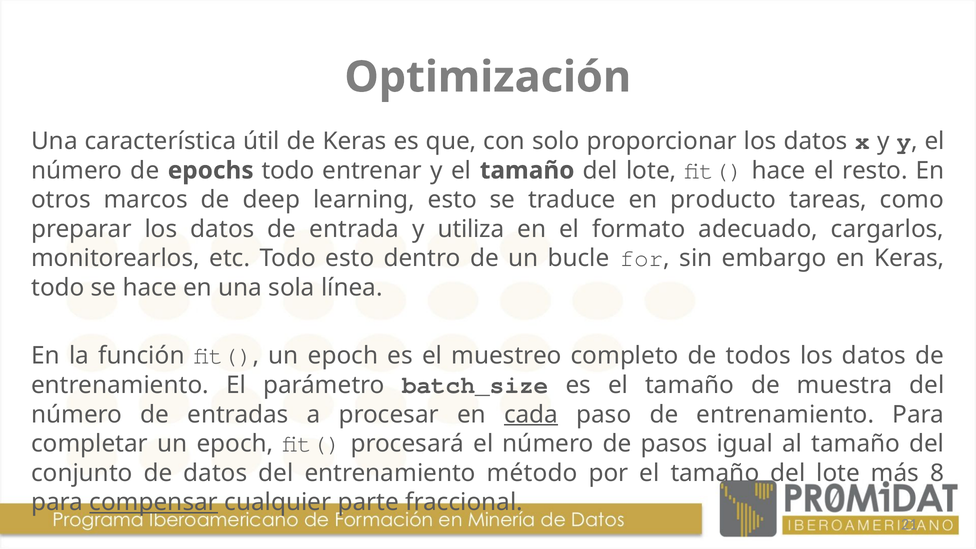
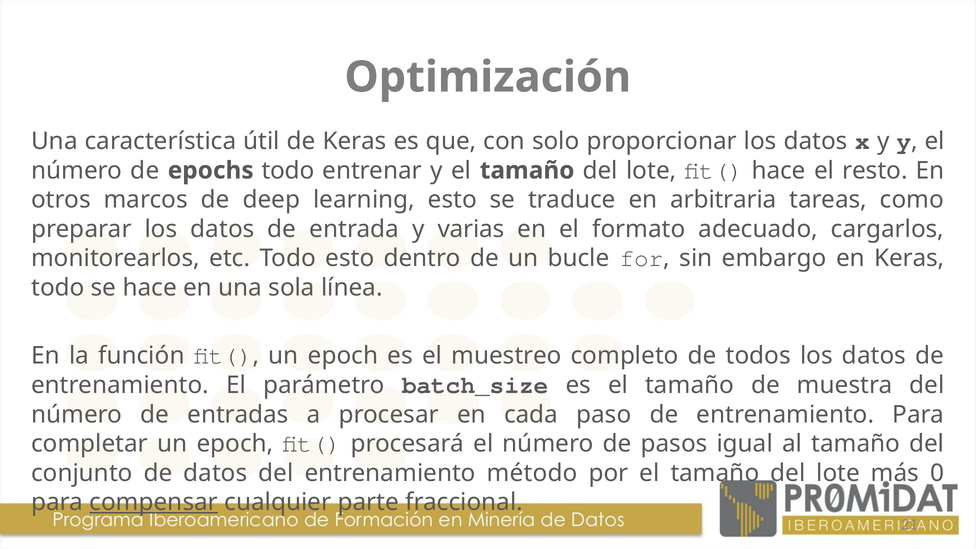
producto: producto -> arbitraria
utiliza: utiliza -> varias
cada underline: present -> none
8: 8 -> 0
